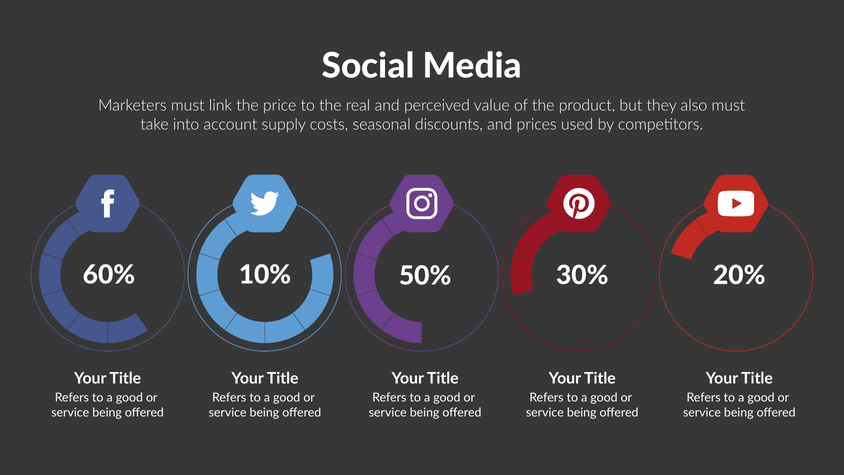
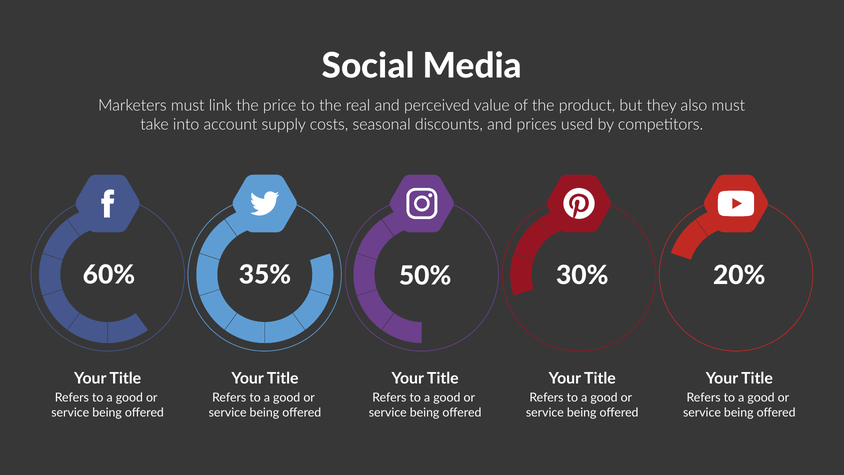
10%: 10% -> 35%
